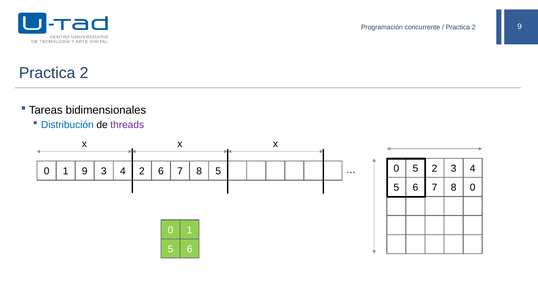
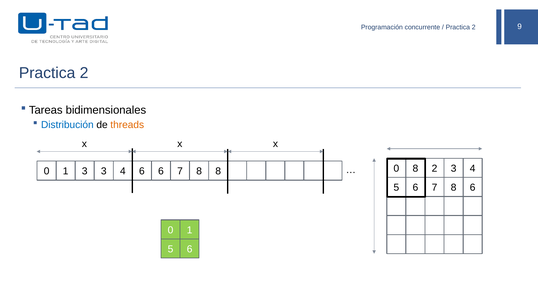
threads colour: purple -> orange
0 5: 5 -> 8
1 9: 9 -> 3
4 2: 2 -> 6
8 5: 5 -> 8
8 0: 0 -> 6
